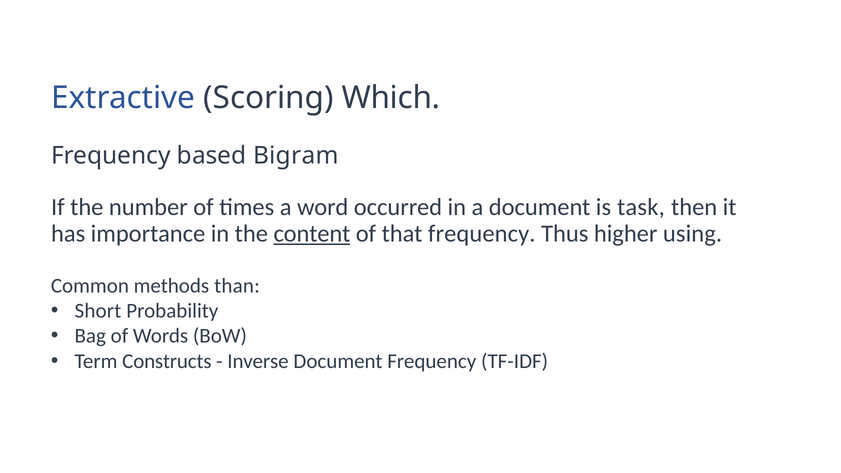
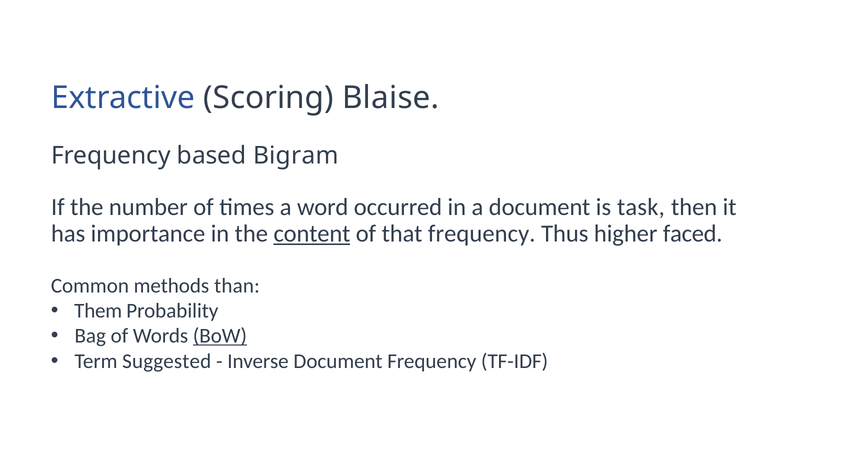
Which: Which -> Blaise
using: using -> faced
Short: Short -> Them
BoW underline: none -> present
Constructs: Constructs -> Suggested
